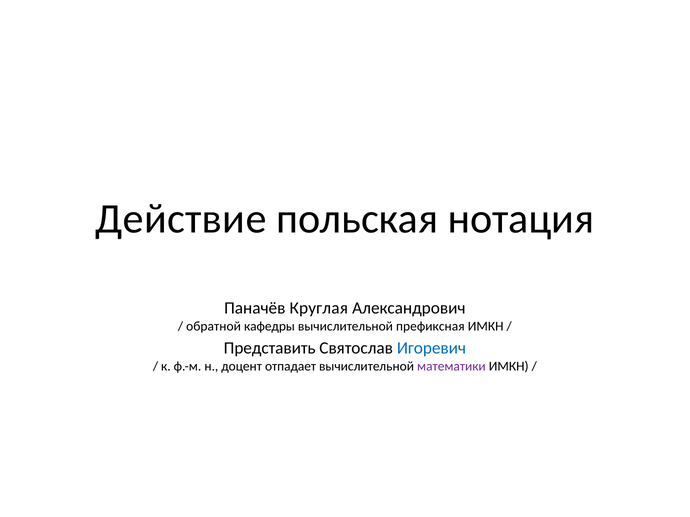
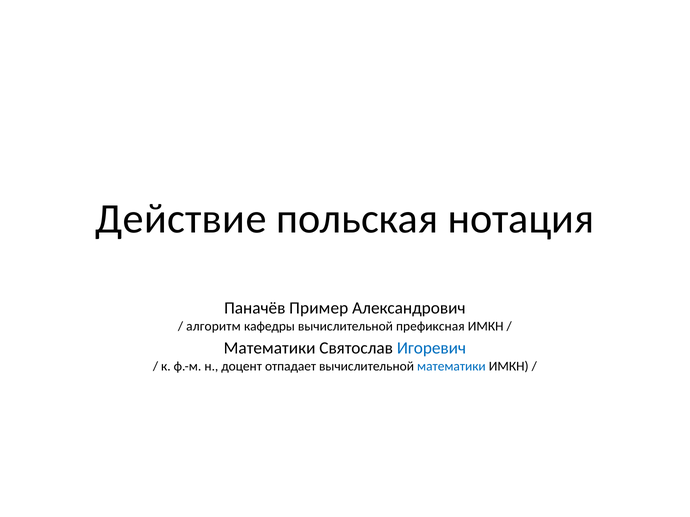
Круглая: Круглая -> Пример
обратной: обратной -> алгоритм
Представить at (270, 349): Представить -> Математики
математики at (451, 367) colour: purple -> blue
